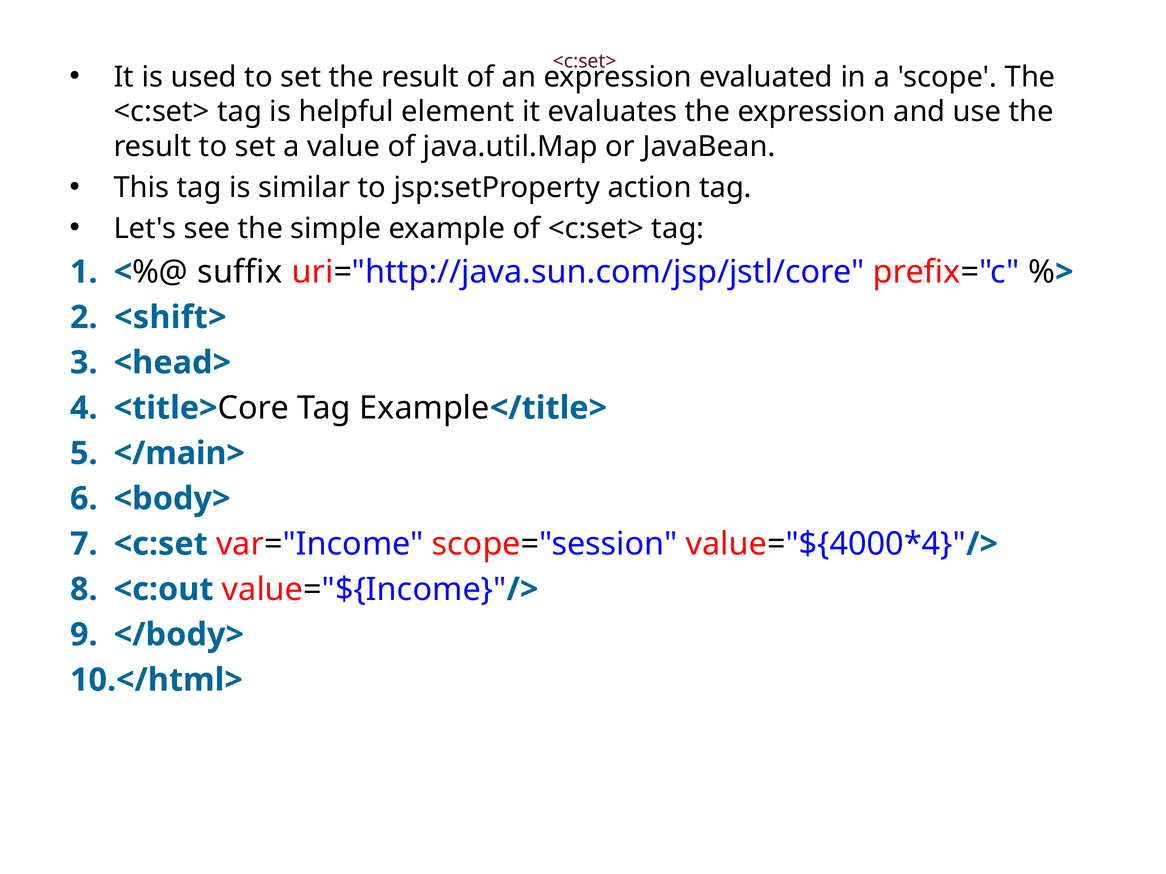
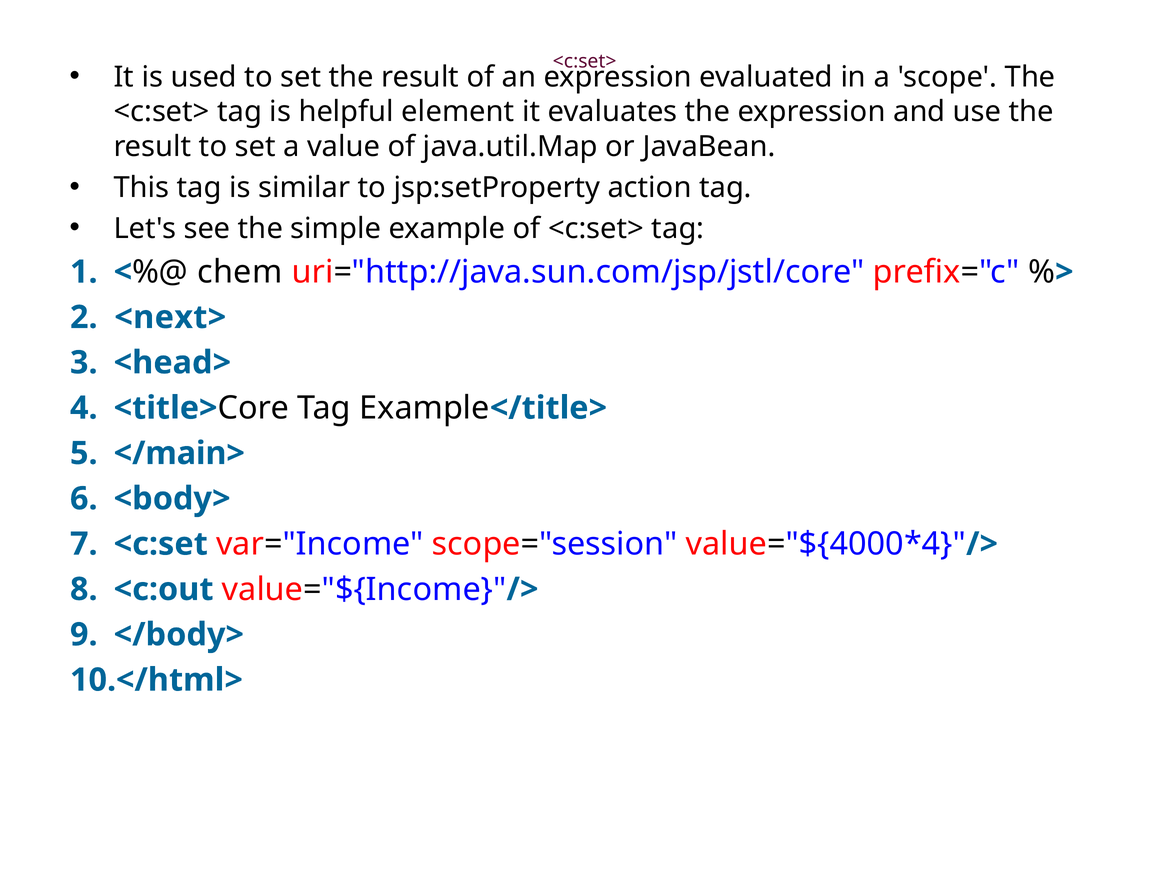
suffix: suffix -> chem
<shift>: <shift> -> <next>
